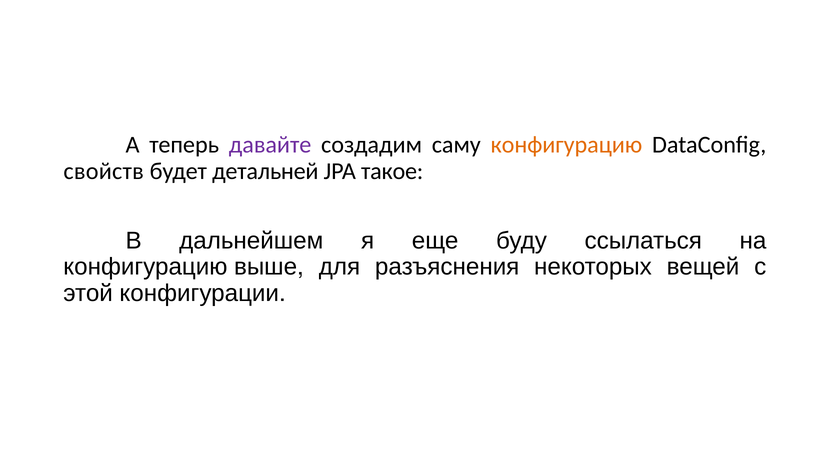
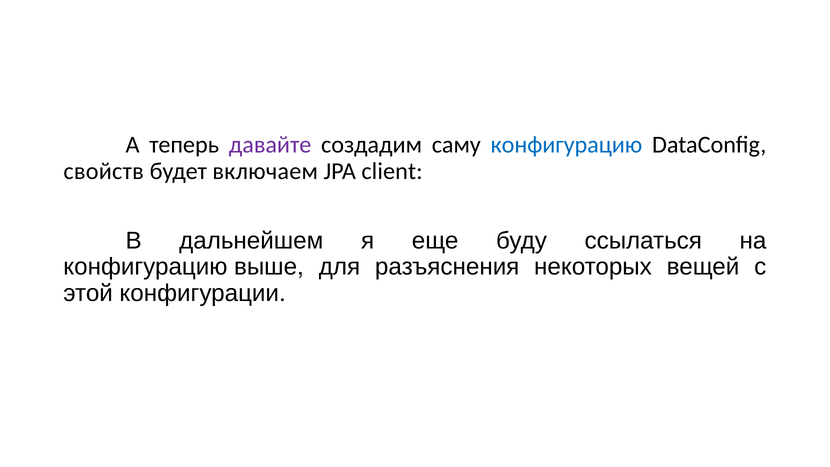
конфигурацию at (566, 145) colour: orange -> blue
детальней: детальней -> включаем
такое: такое -> client
